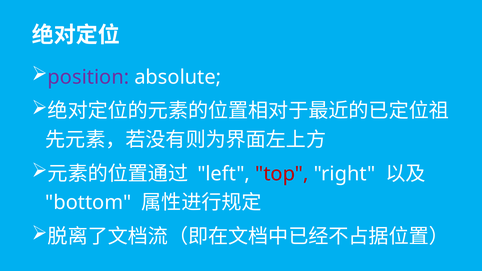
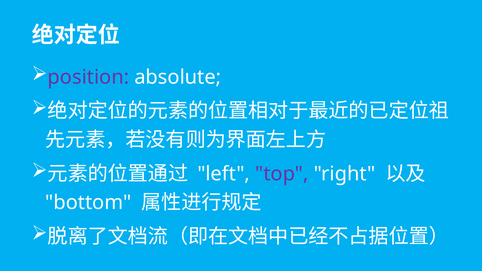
top colour: red -> purple
